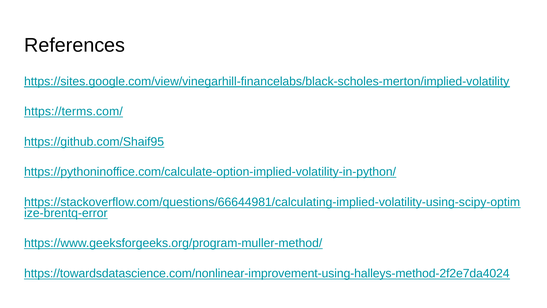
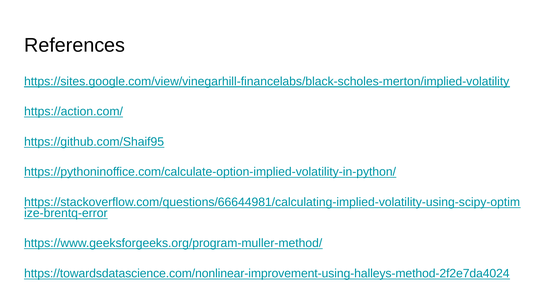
https://terms.com/: https://terms.com/ -> https://action.com/
